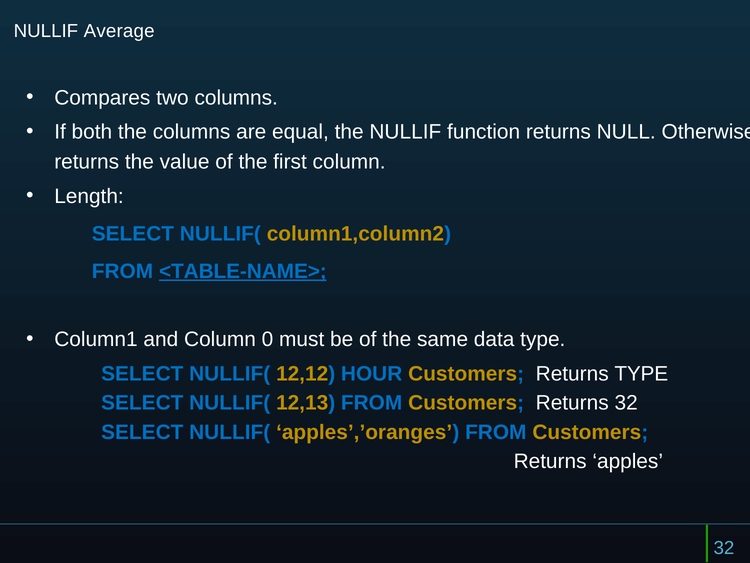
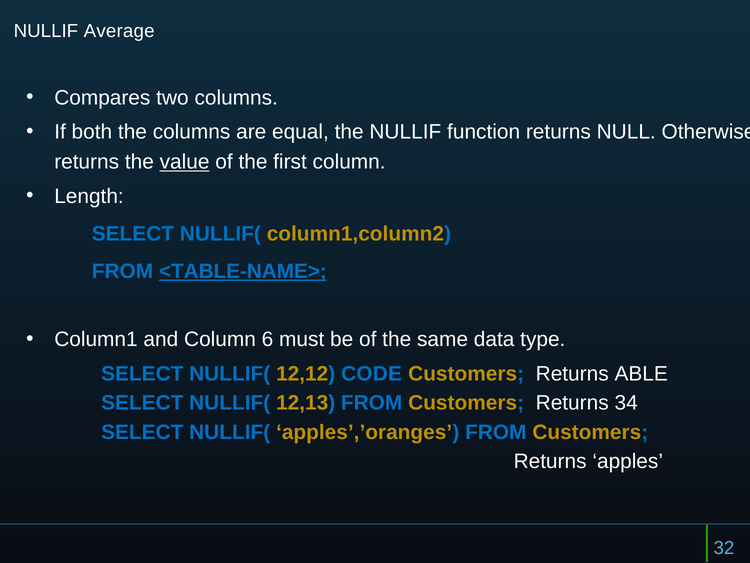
value underline: none -> present
0: 0 -> 6
HOUR: HOUR -> CODE
Returns TYPE: TYPE -> ABLE
Returns 32: 32 -> 34
